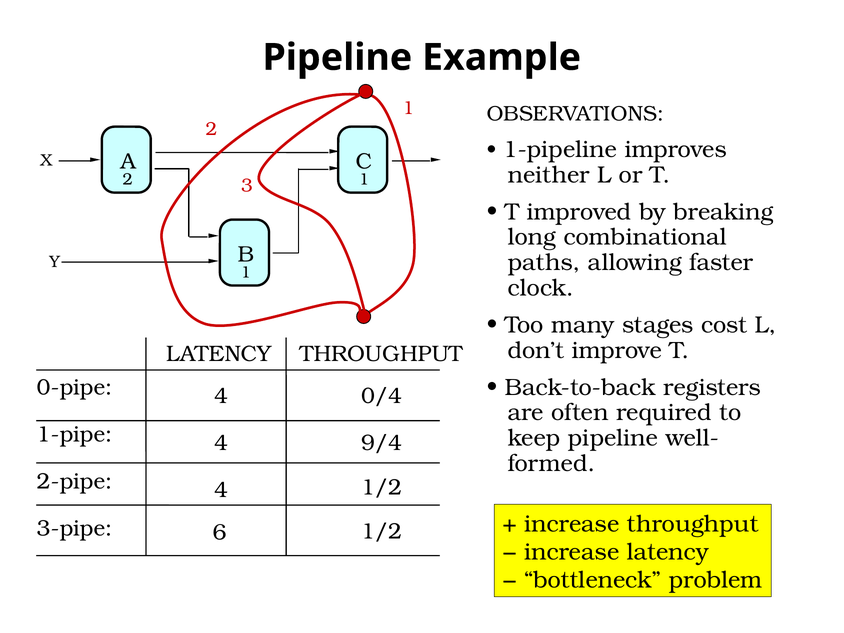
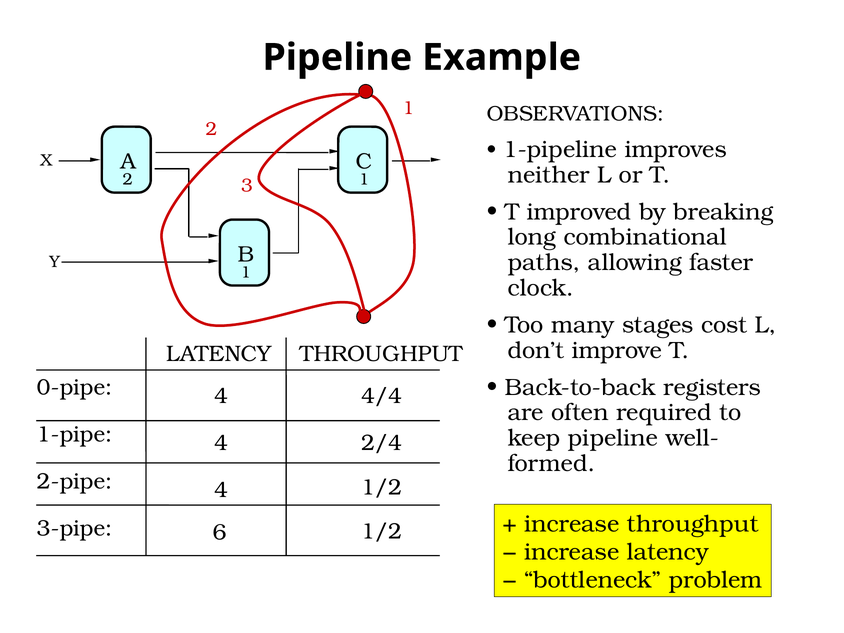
0/4: 0/4 -> 4/4
9/4: 9/4 -> 2/4
